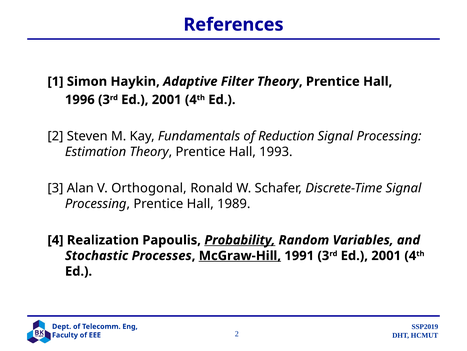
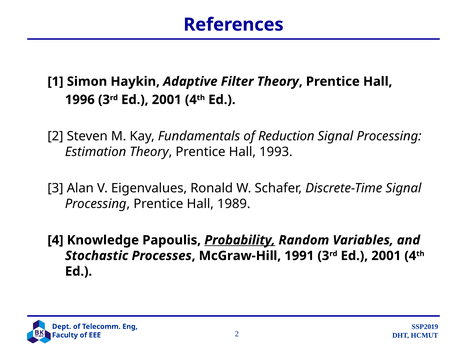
Orthogonal: Orthogonal -> Eigenvalues
Realization: Realization -> Knowledge
McGraw-Hill underline: present -> none
